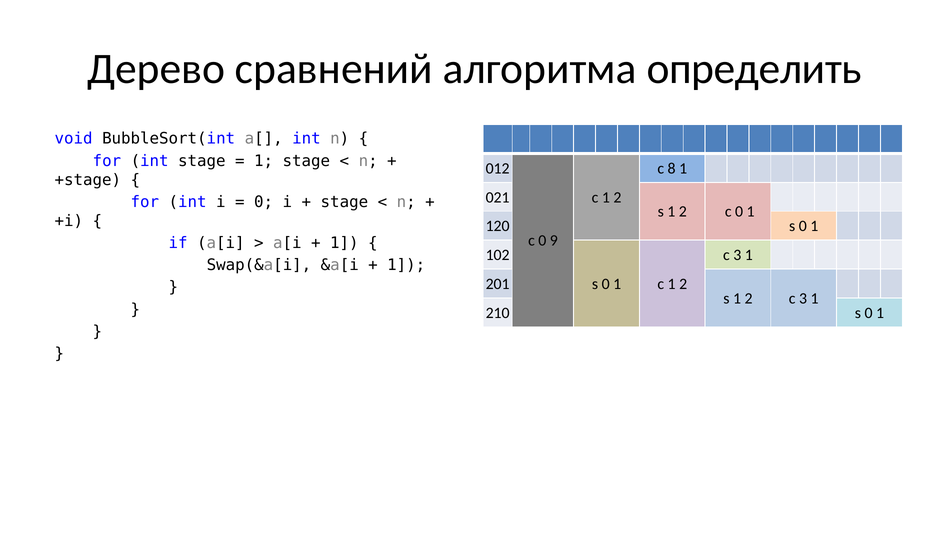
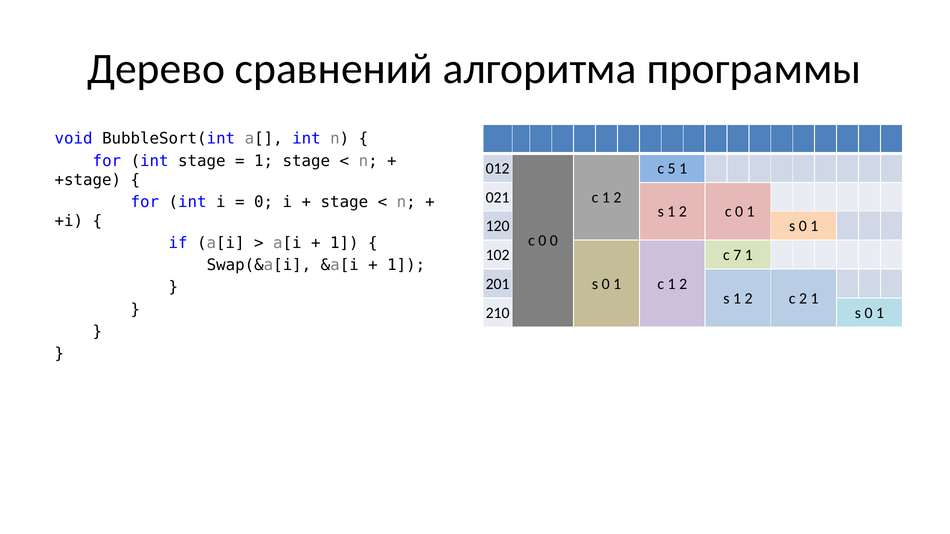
определить: определить -> программы
8: 8 -> 5
0 9: 9 -> 0
3 at (737, 255): 3 -> 7
3 at (803, 299): 3 -> 2
